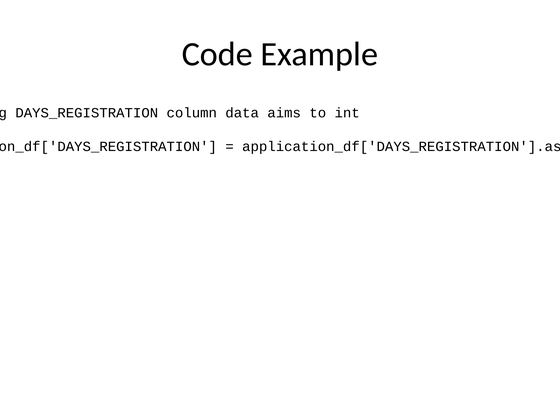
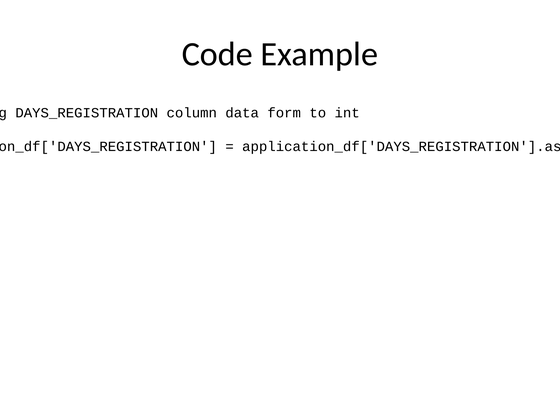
aims: aims -> form
